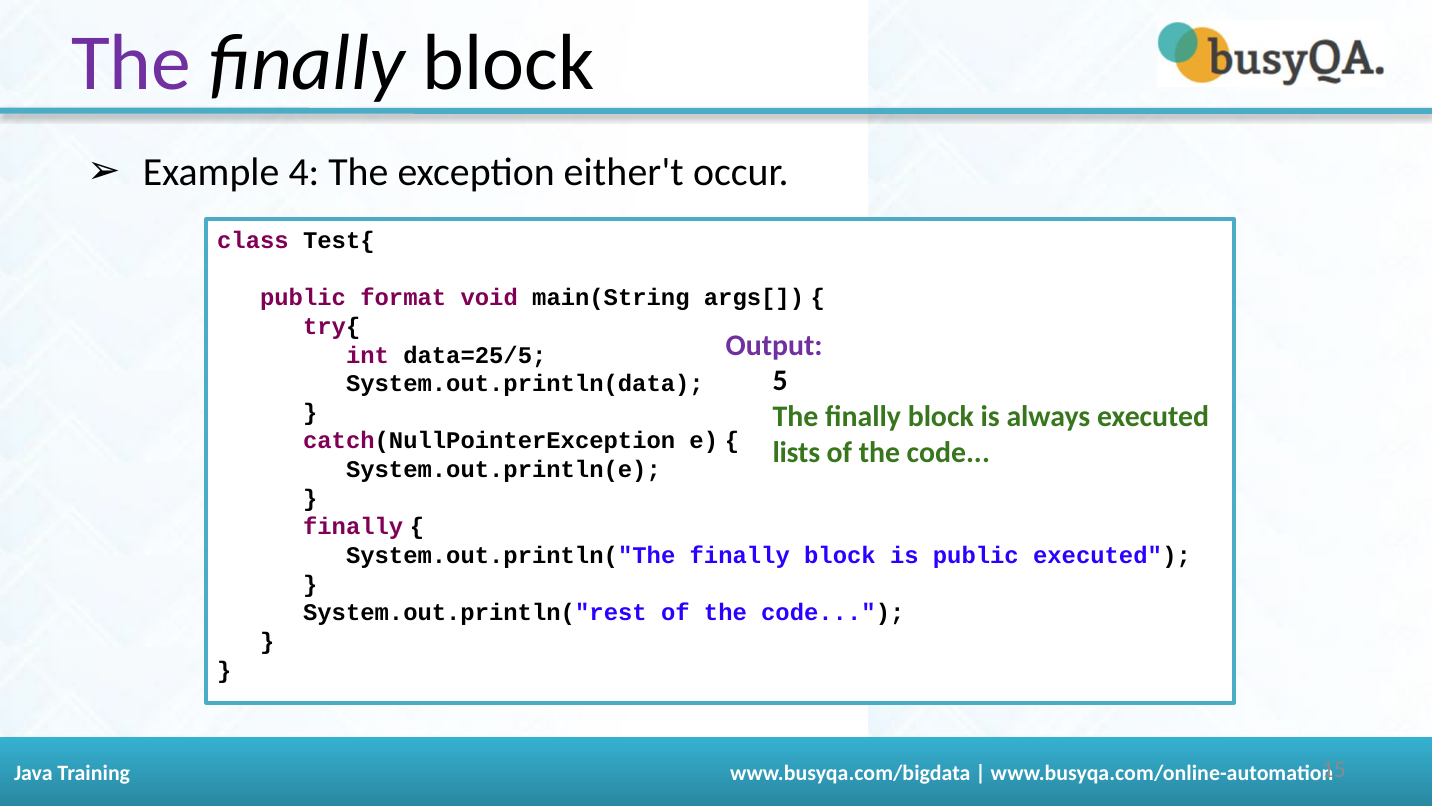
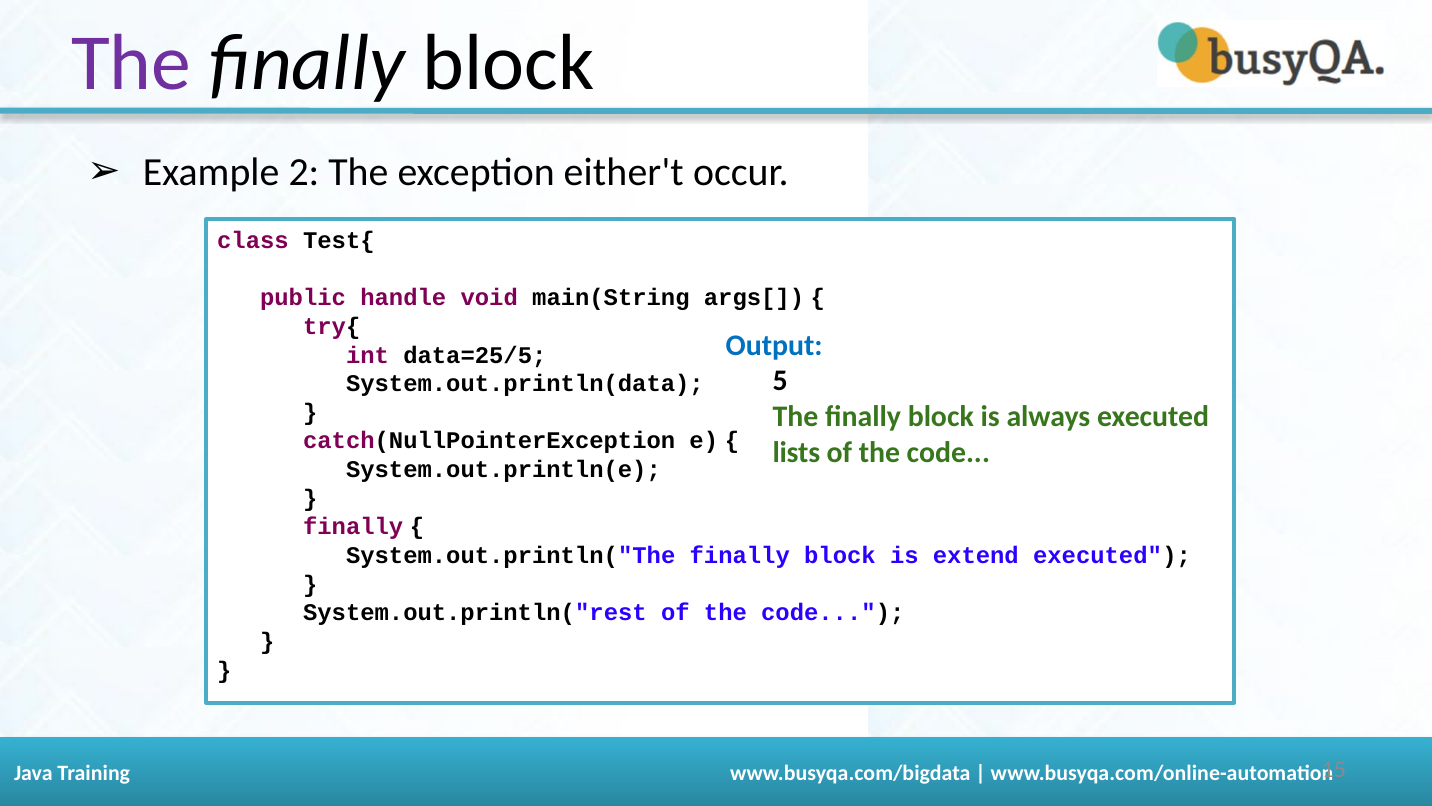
4: 4 -> 2
format: format -> handle
Output colour: purple -> blue
is public: public -> extend
